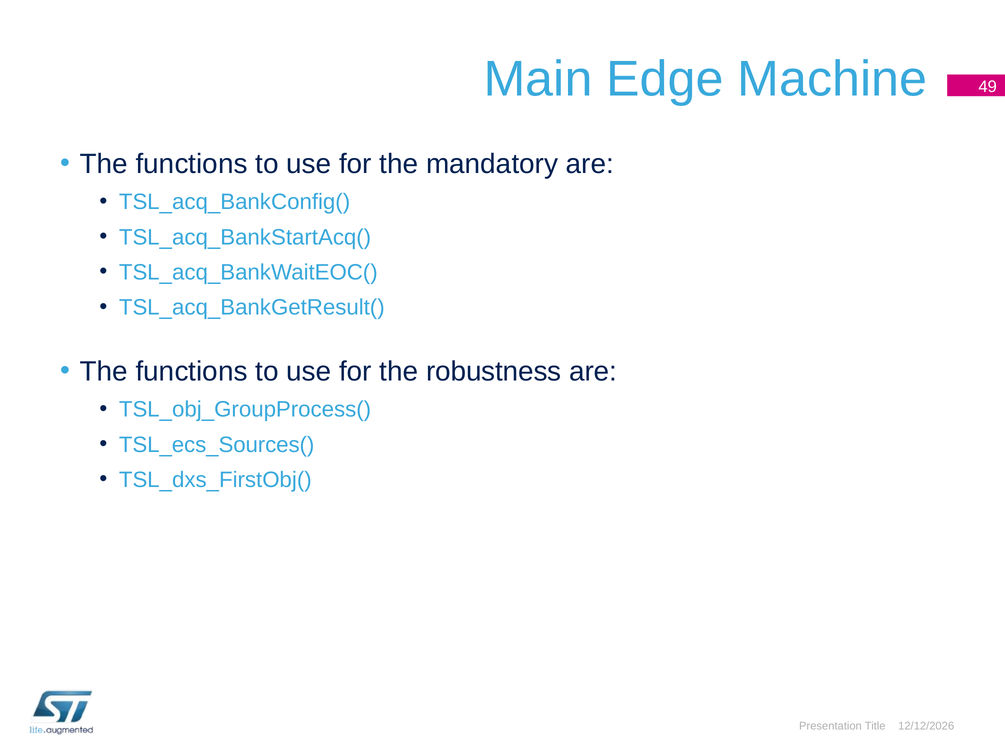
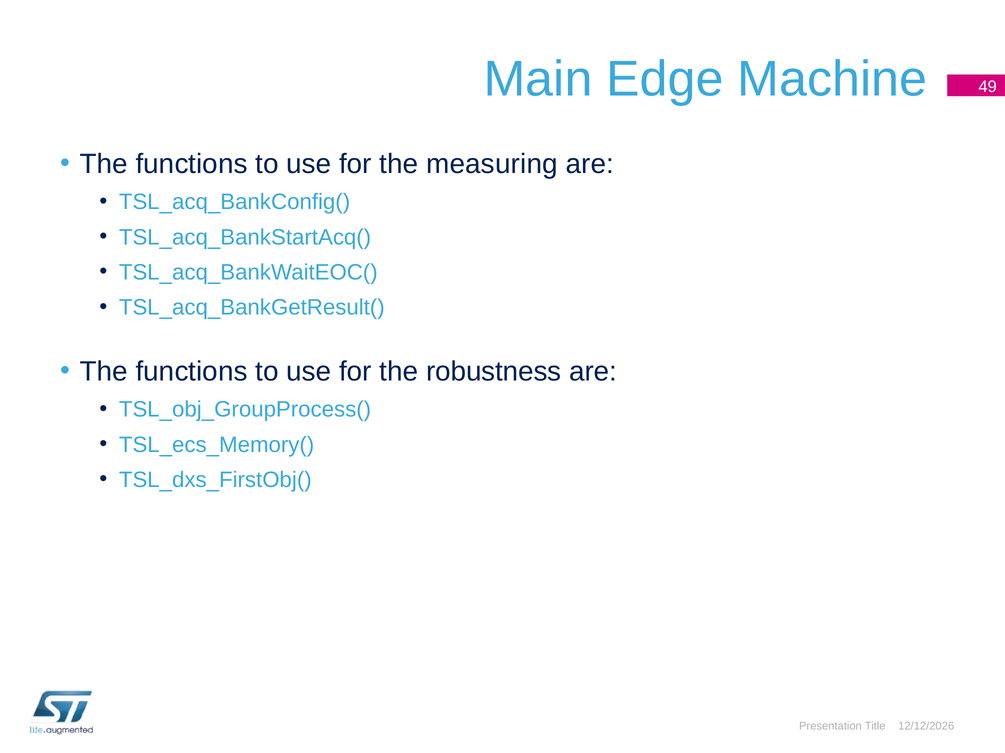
mandatory: mandatory -> measuring
TSL_ecs_Sources(: TSL_ecs_Sources( -> TSL_ecs_Memory(
